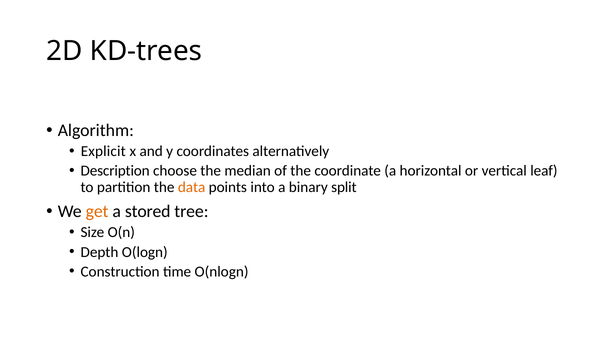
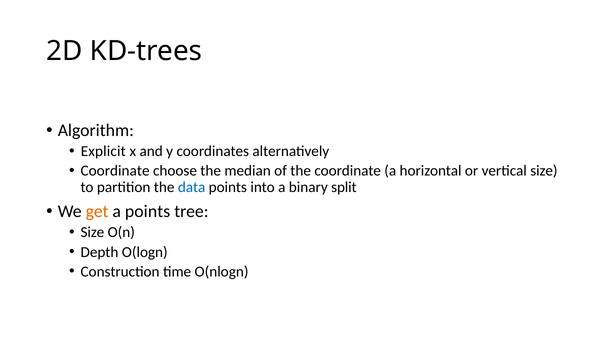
Description at (115, 171): Description -> Coordinate
vertical leaf: leaf -> size
data colour: orange -> blue
a stored: stored -> points
